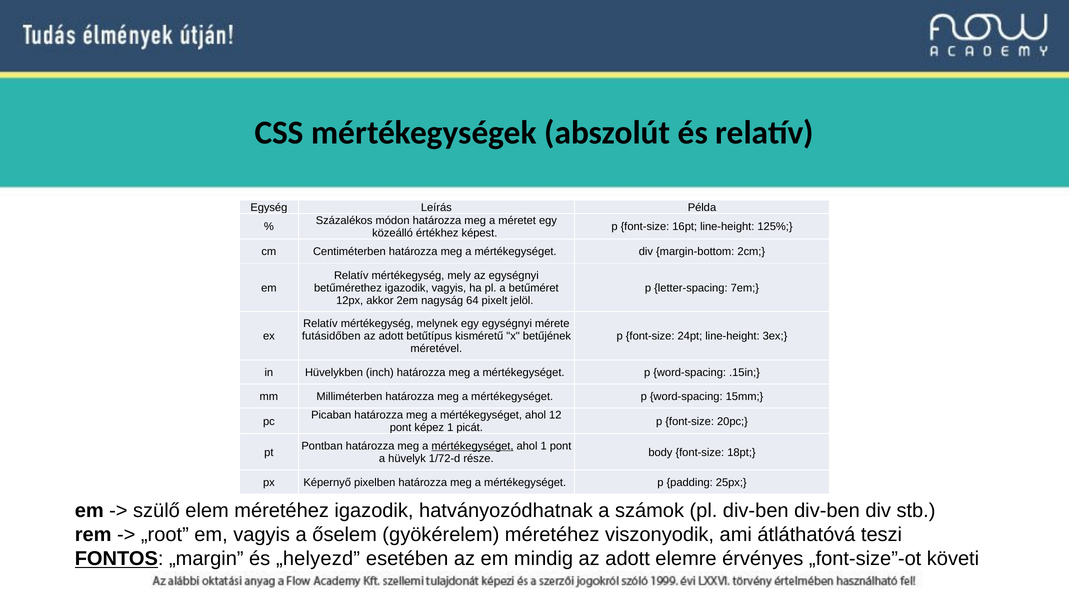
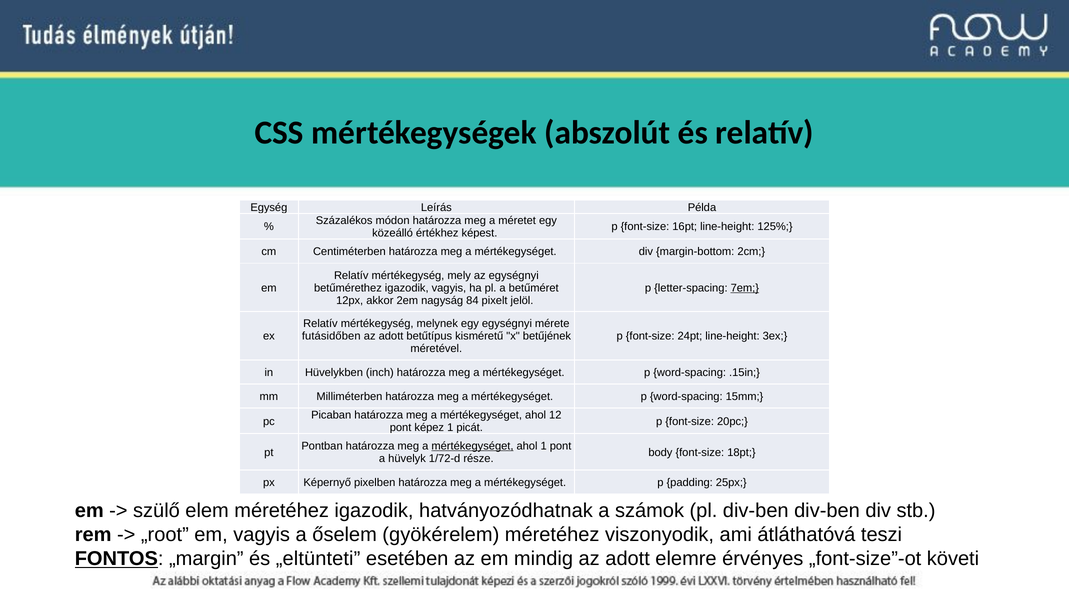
7em underline: none -> present
64: 64 -> 84
„helyezd: „helyezd -> „eltünteti
